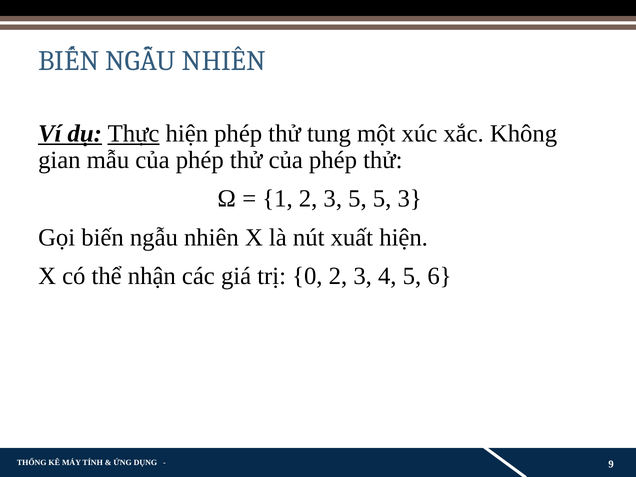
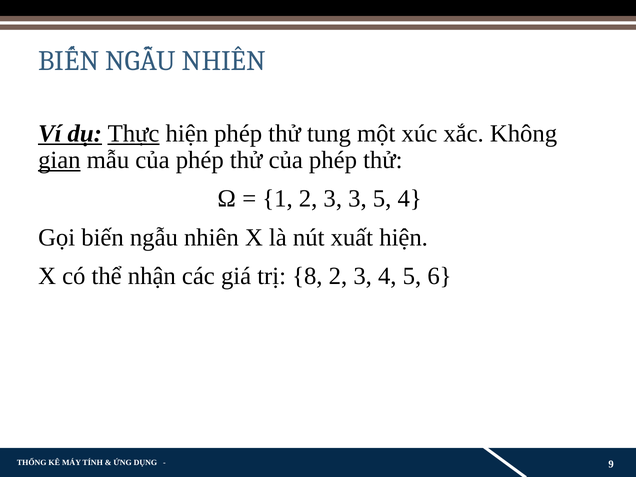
gian underline: none -> present
3 5: 5 -> 3
5 3: 3 -> 4
0: 0 -> 8
